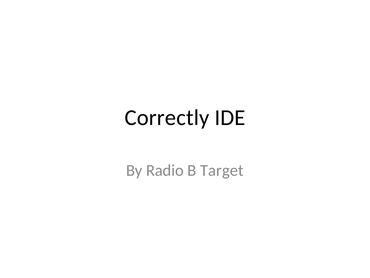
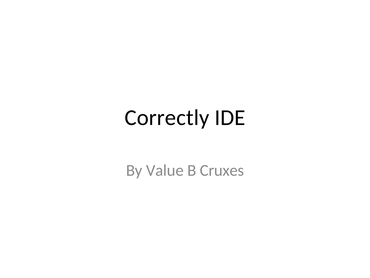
Radio: Radio -> Value
Target: Target -> Cruxes
